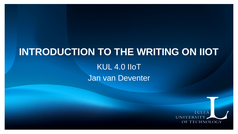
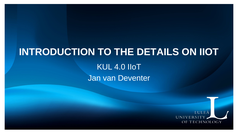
WRITING: WRITING -> DETAILS
